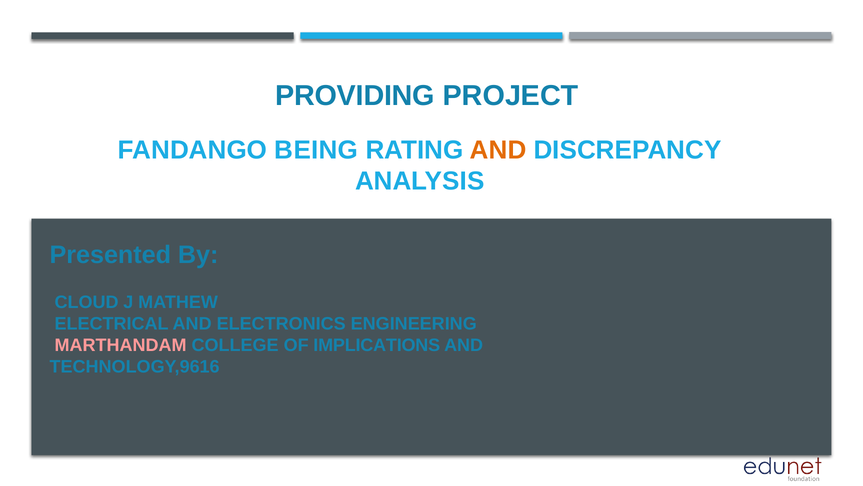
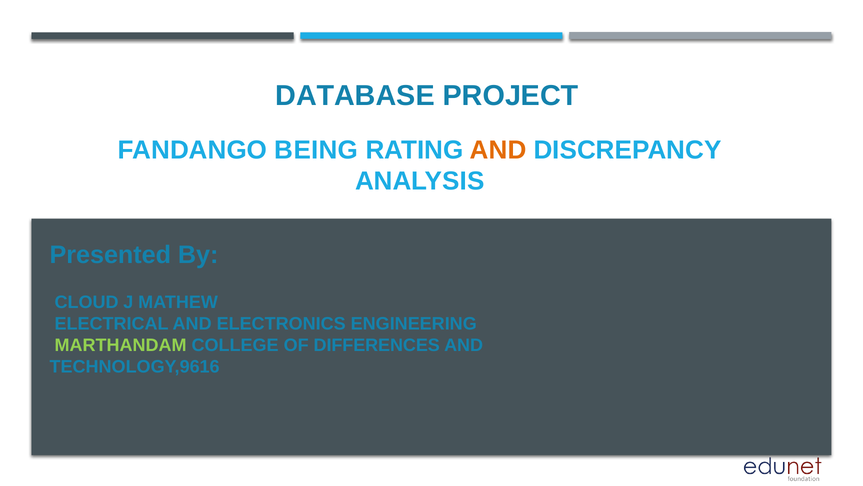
PROVIDING: PROVIDING -> DATABASE
MARTHANDAM colour: pink -> light green
IMPLICATIONS: IMPLICATIONS -> DIFFERENCES
